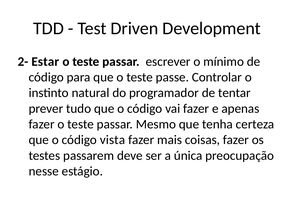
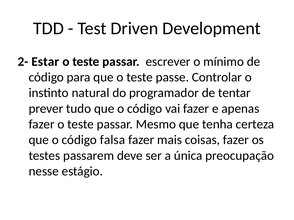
vista: vista -> falsa
